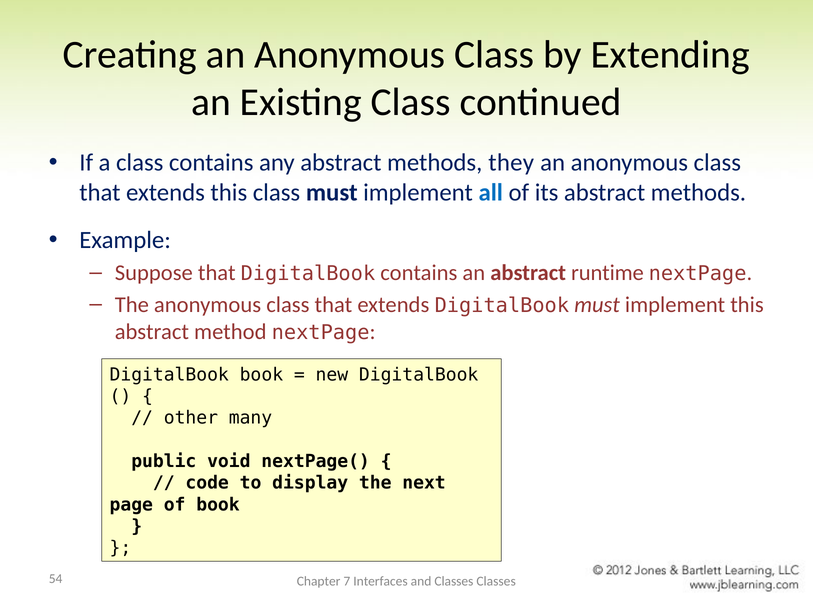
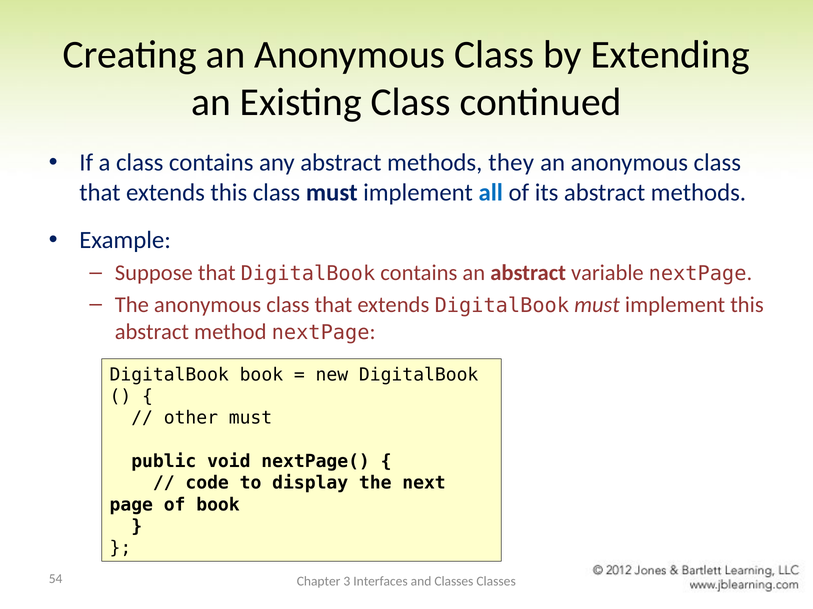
runtime: runtime -> variable
other many: many -> must
7: 7 -> 3
